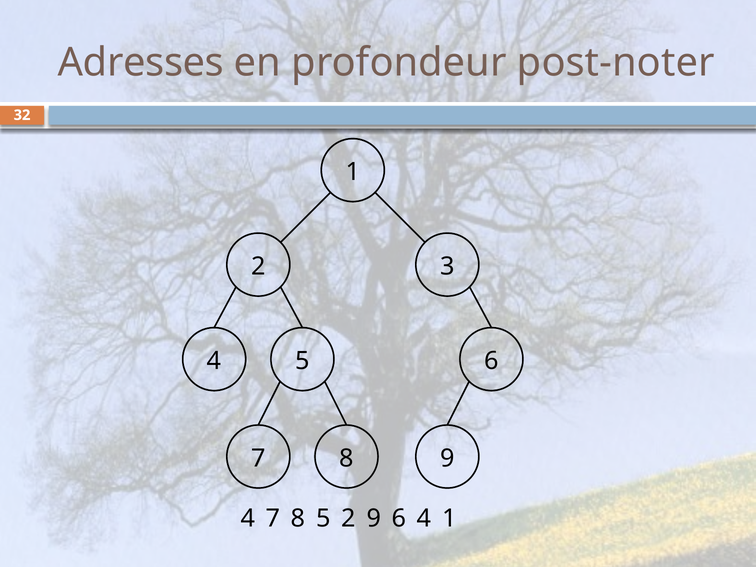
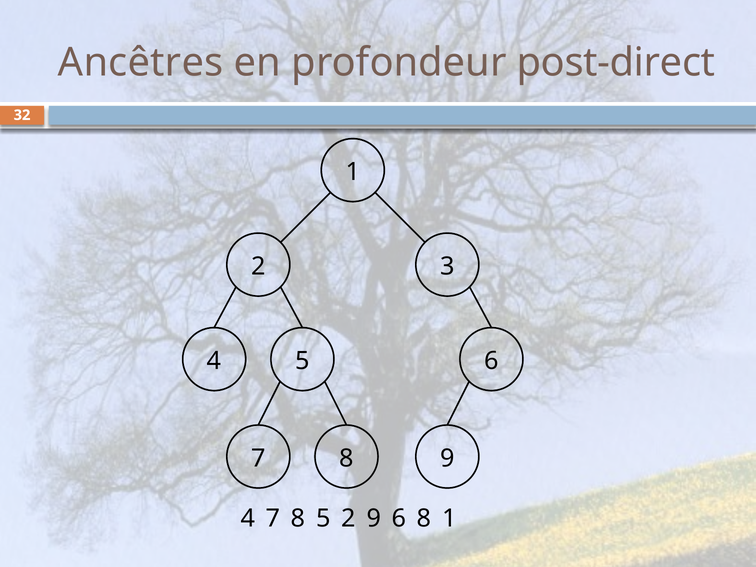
Adresses: Adresses -> Ancêtres
post-noter: post-noter -> post-direct
6 4: 4 -> 8
